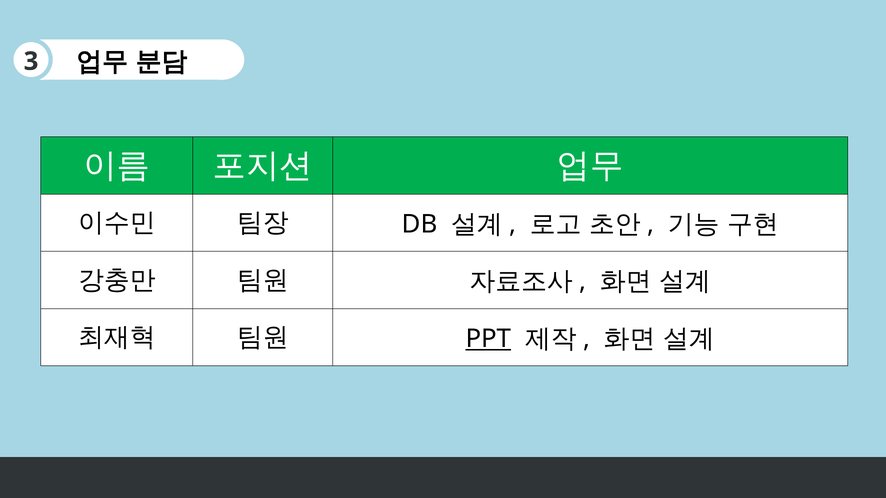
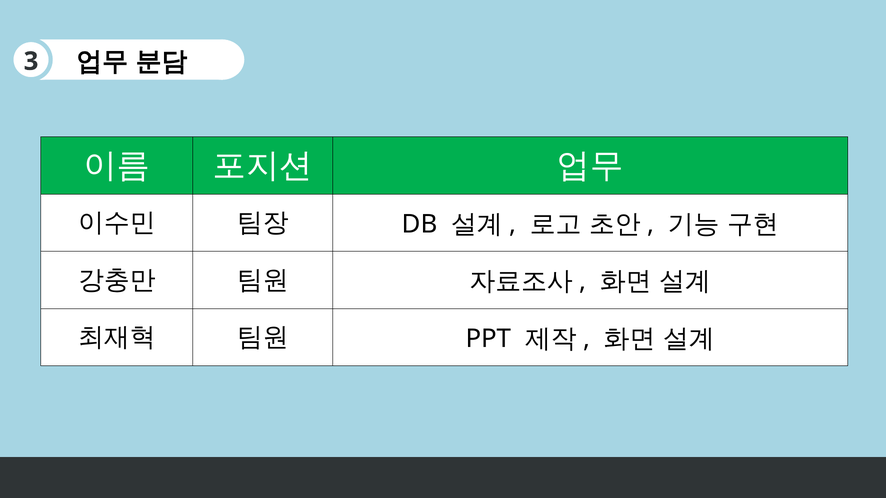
PPT underline: present -> none
